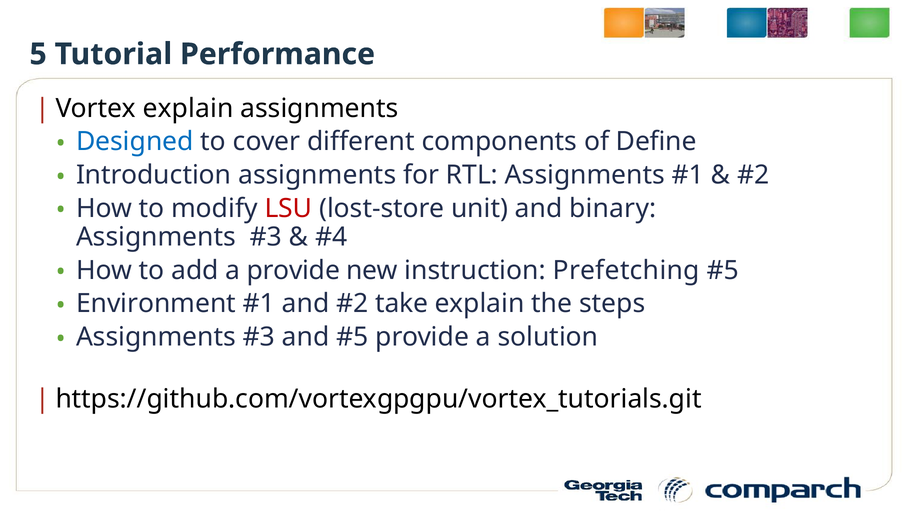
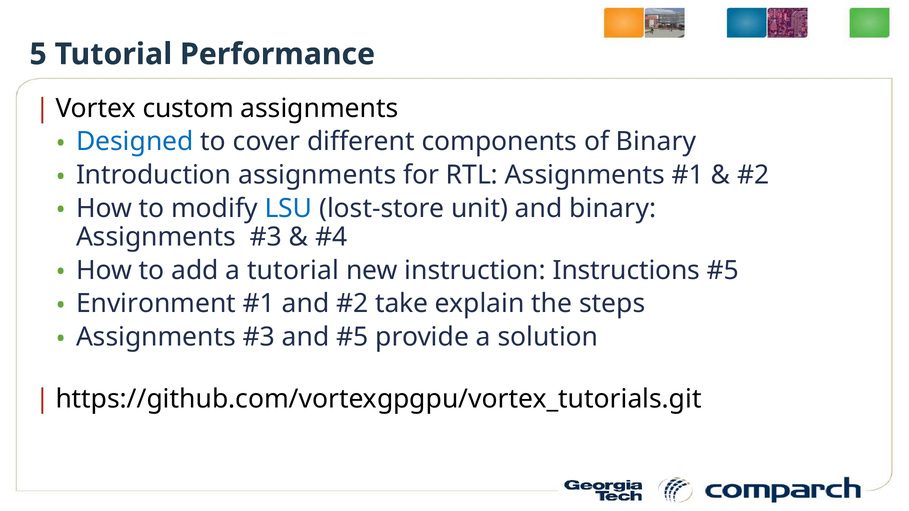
explain at (188, 108): explain -> custom
of Define: Define -> Binary
LSU colour: red -> blue
a provide: provide -> tutorial
Prefetching: Prefetching -> Instructions
